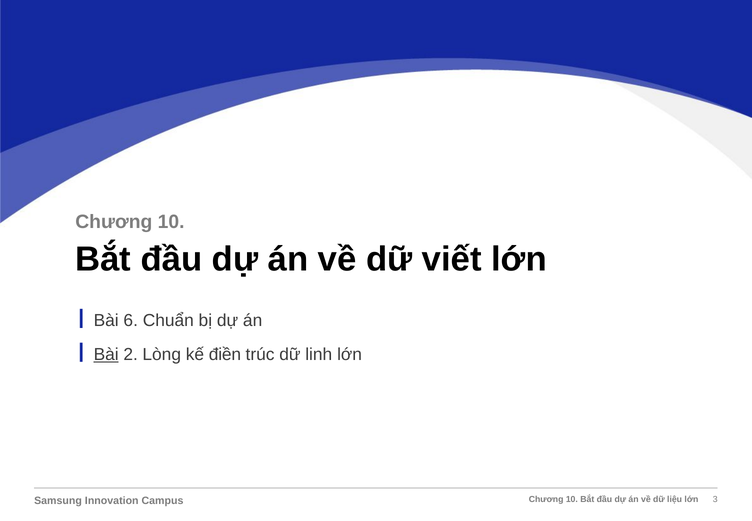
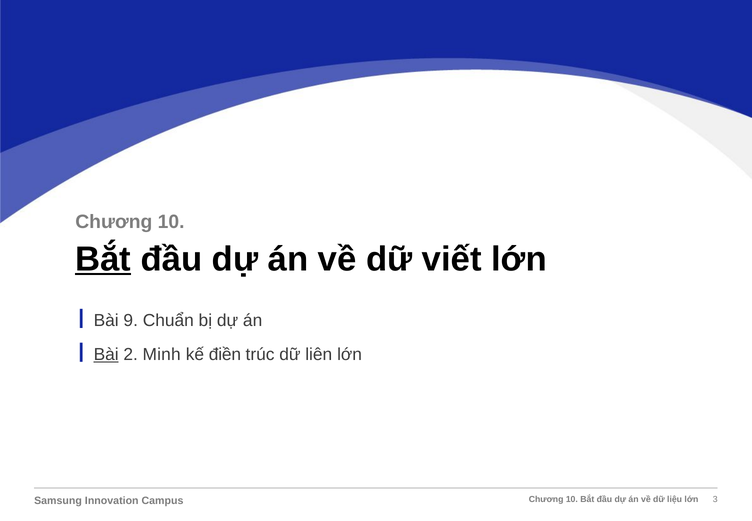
Bắt at (103, 259) underline: none -> present
6: 6 -> 9
Lòng: Lòng -> Minh
linh: linh -> liên
